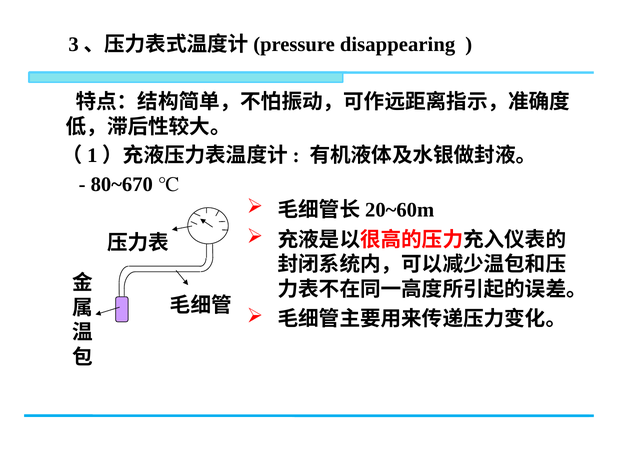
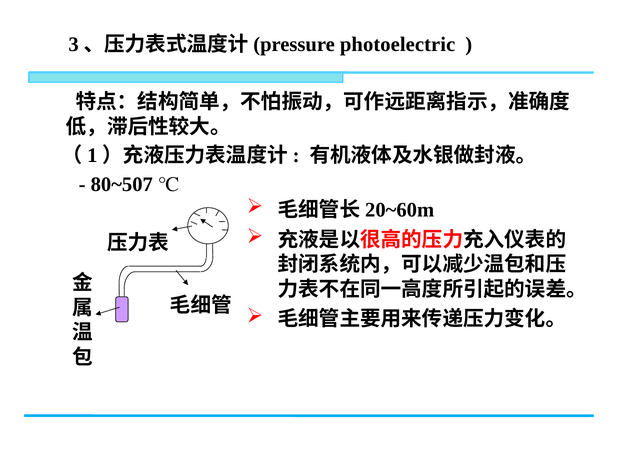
disappearing: disappearing -> photoelectric
80~670: 80~670 -> 80~507
